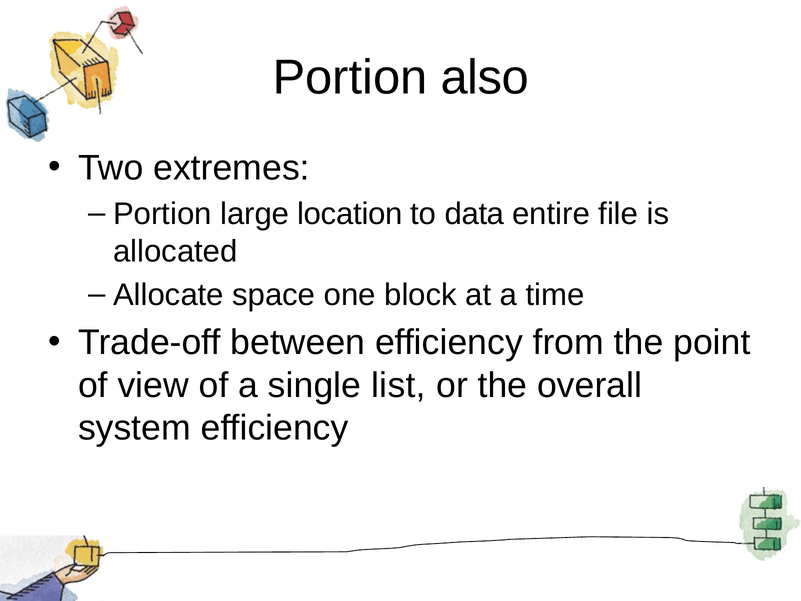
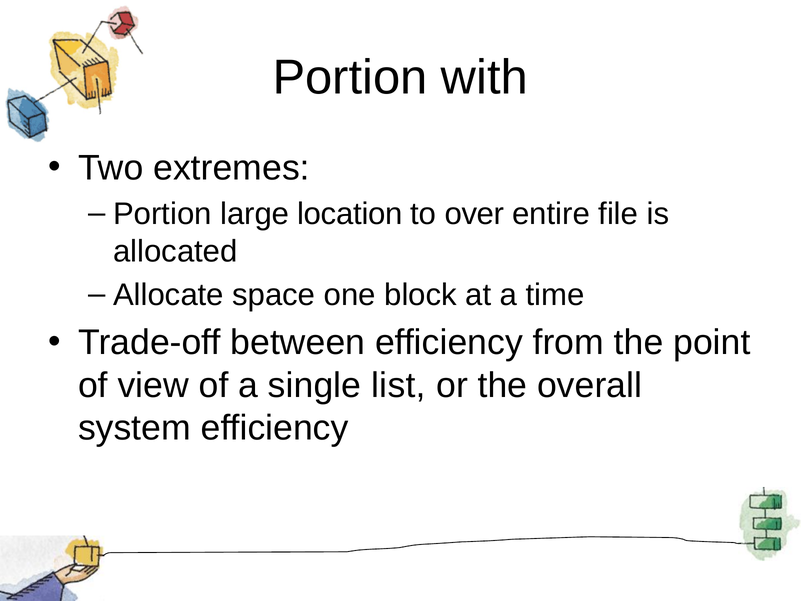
also: also -> with
data: data -> over
